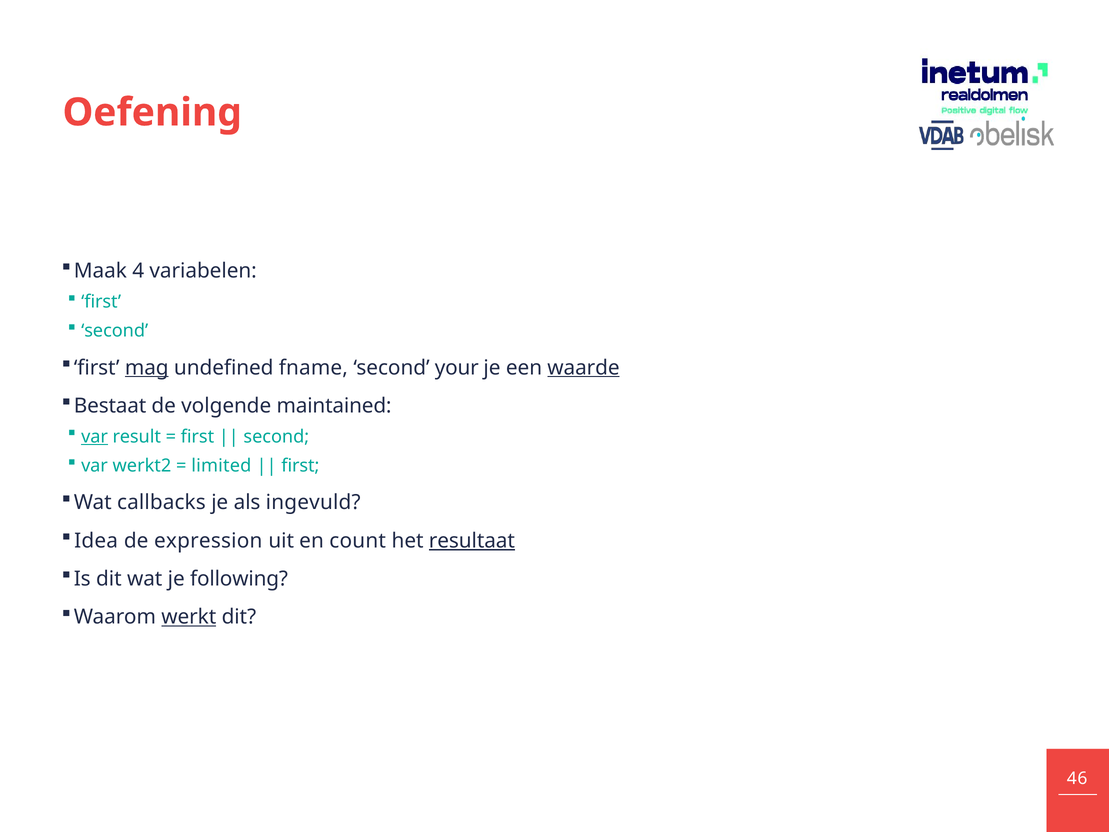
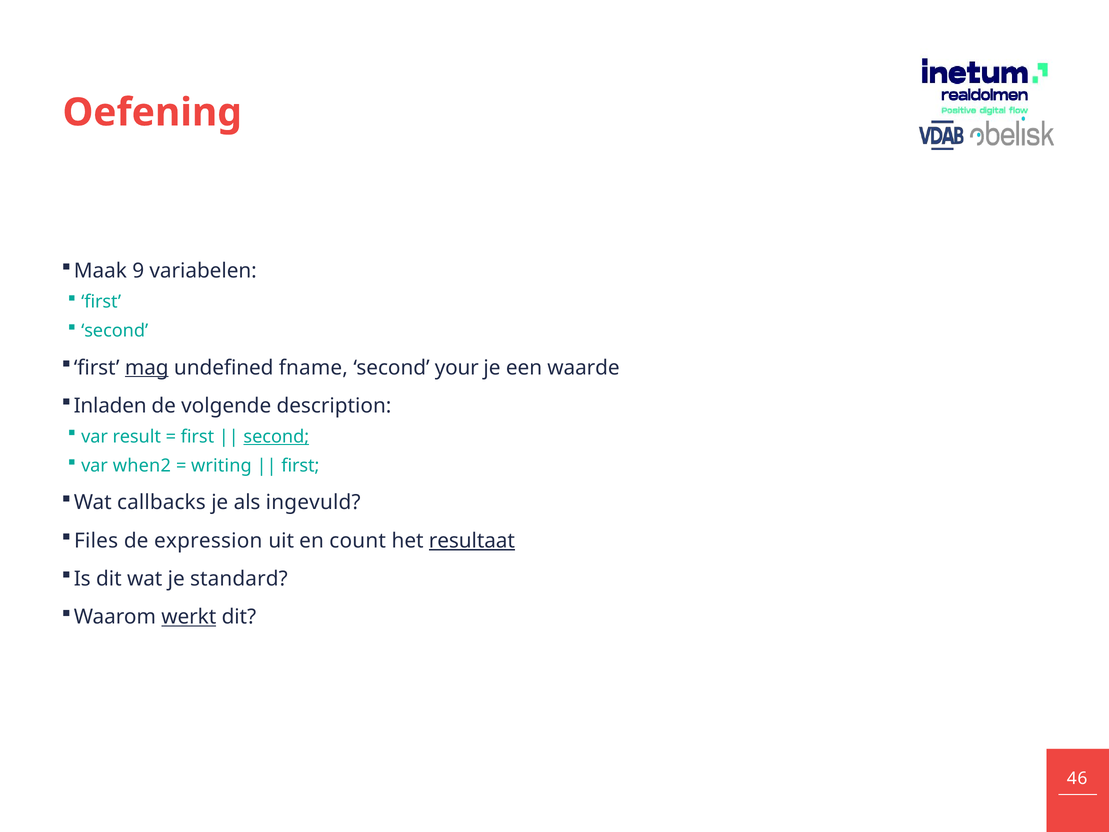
4: 4 -> 9
waarde underline: present -> none
Bestaat: Bestaat -> Inladen
maintained: maintained -> description
var at (95, 436) underline: present -> none
second at (276, 436) underline: none -> present
werkt2: werkt2 -> when2
limited: limited -> writing
Idea: Idea -> Files
following: following -> standard
